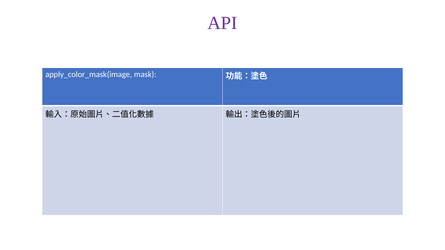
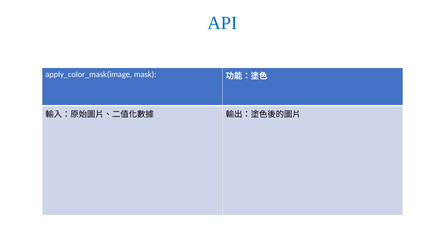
API colour: purple -> blue
